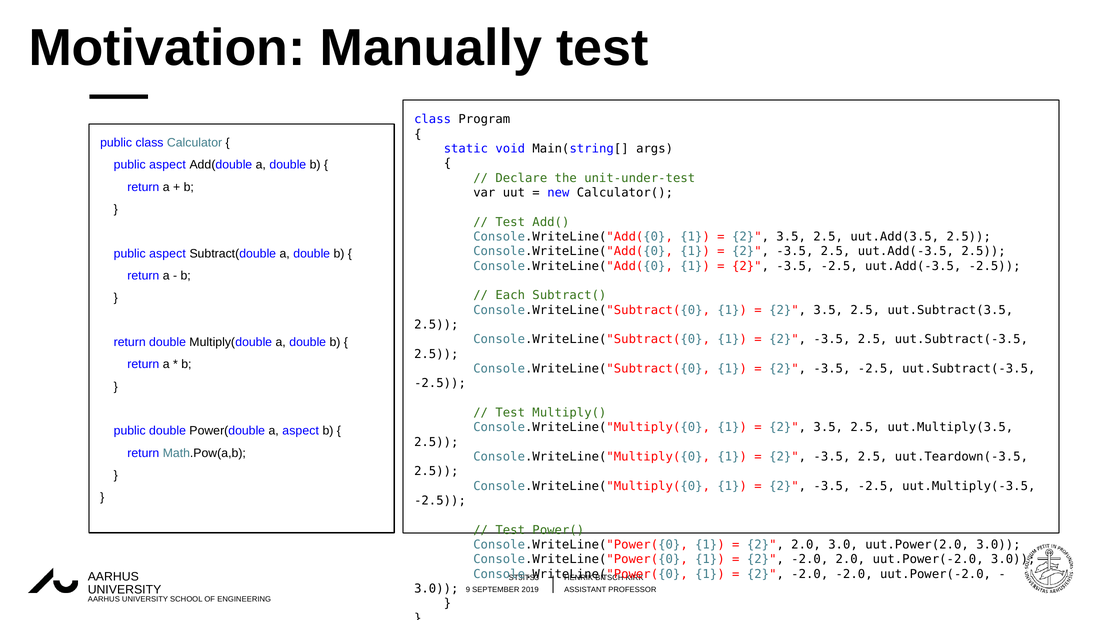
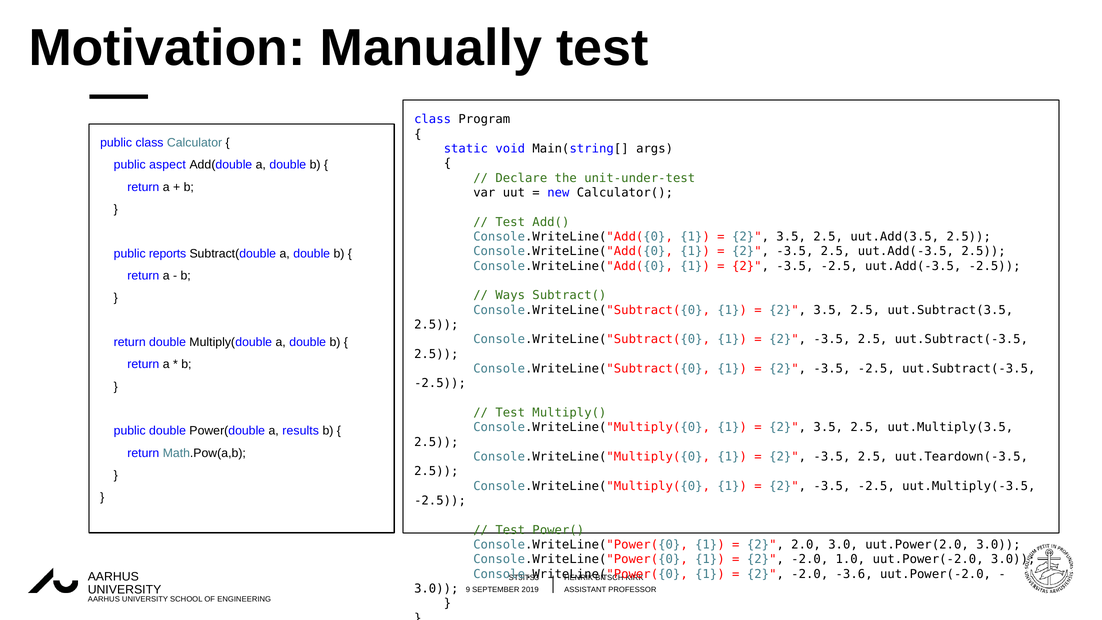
aspect at (167, 254): aspect -> reports
Each: Each -> Ways
a aspect: aspect -> results
-2.0 2.0: 2.0 -> 1.0
-2.0 -2.0: -2.0 -> -3.6
